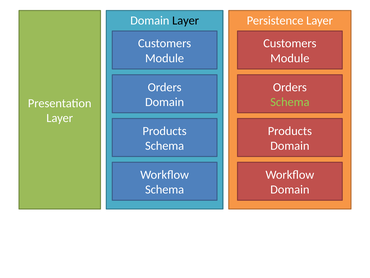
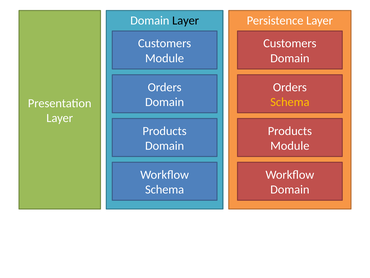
Module at (290, 58): Module -> Domain
Schema at (290, 102) colour: light green -> yellow
Schema at (165, 146): Schema -> Domain
Domain at (290, 146): Domain -> Module
